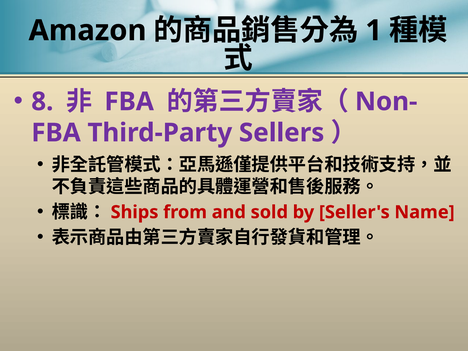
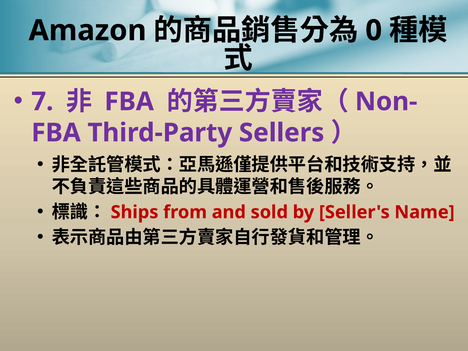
1: 1 -> 0
8: 8 -> 7
